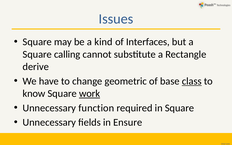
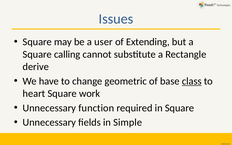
kind: kind -> user
Interfaces: Interfaces -> Extending
know: know -> heart
work underline: present -> none
Ensure: Ensure -> Simple
